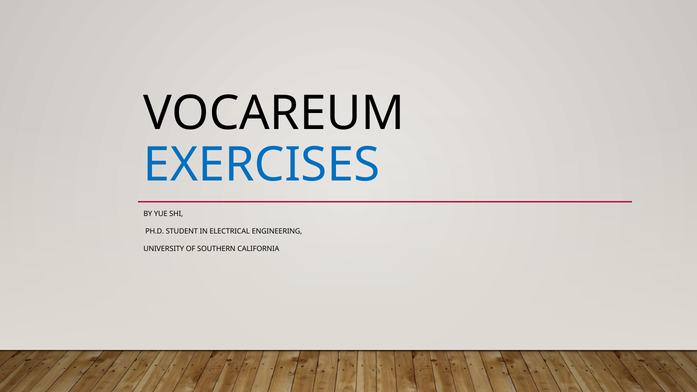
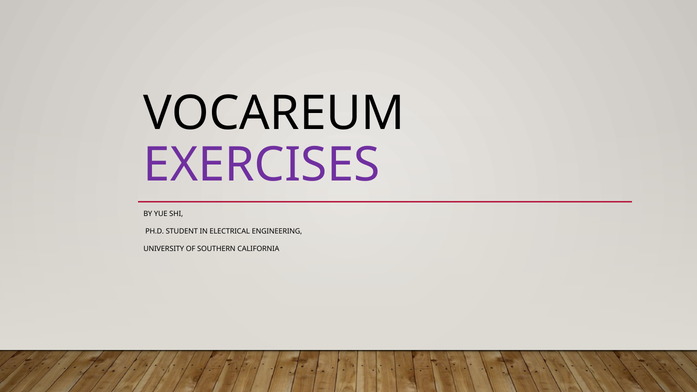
EXERCISES colour: blue -> purple
